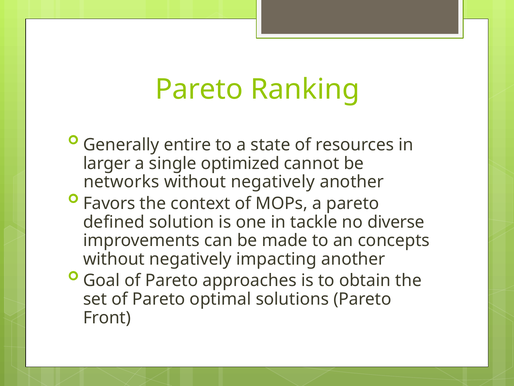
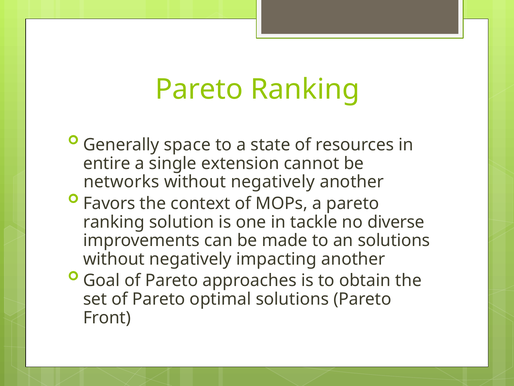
entire: entire -> space
larger: larger -> entire
optimized: optimized -> extension
defined at (114, 222): defined -> ranking
an concepts: concepts -> solutions
